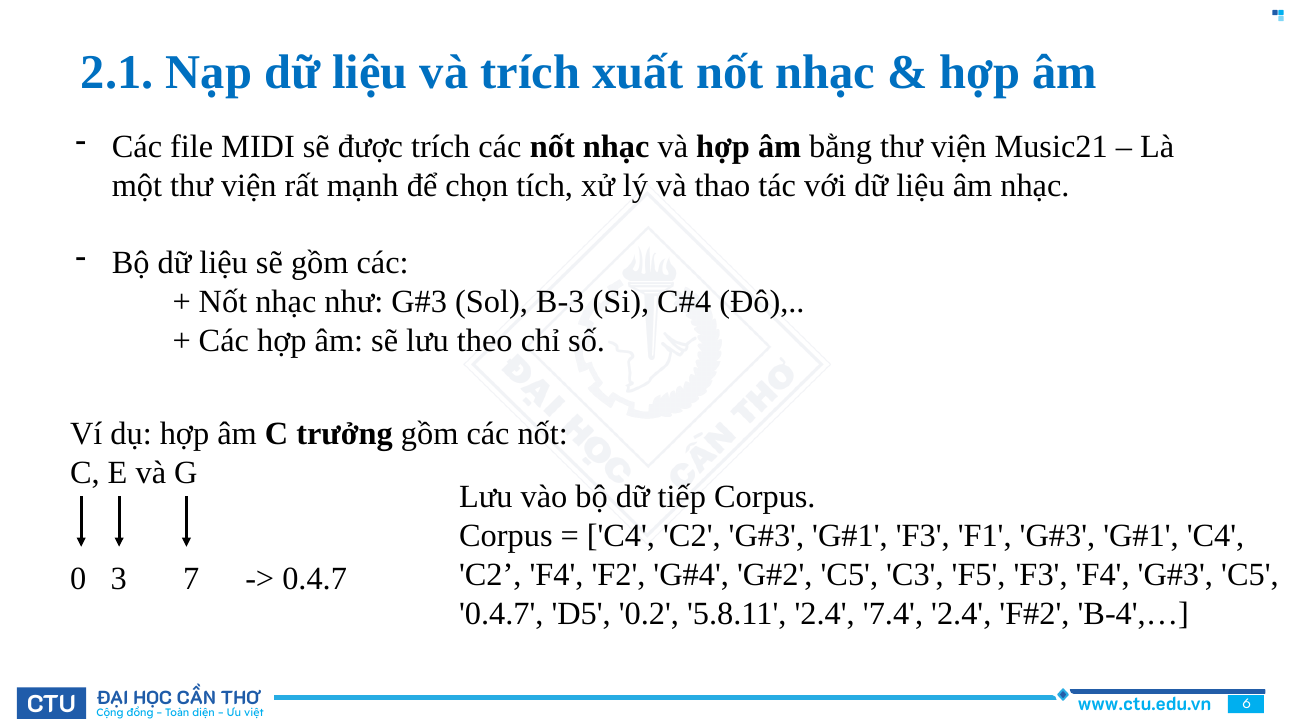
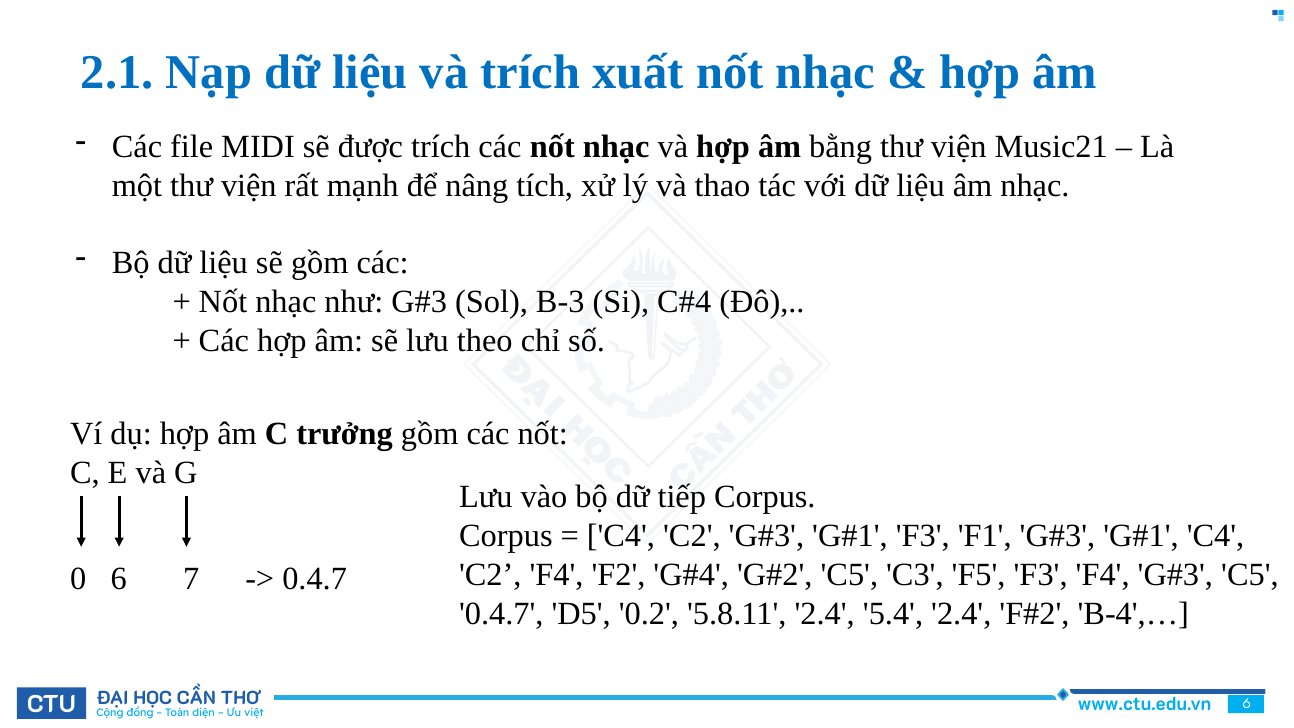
chọn: chọn -> nâng
0 3: 3 -> 6
7.4: 7.4 -> 5.4
